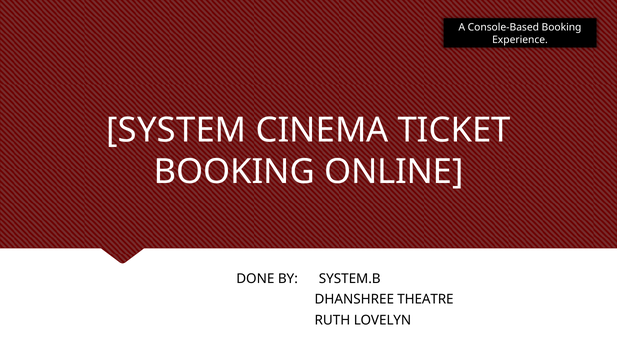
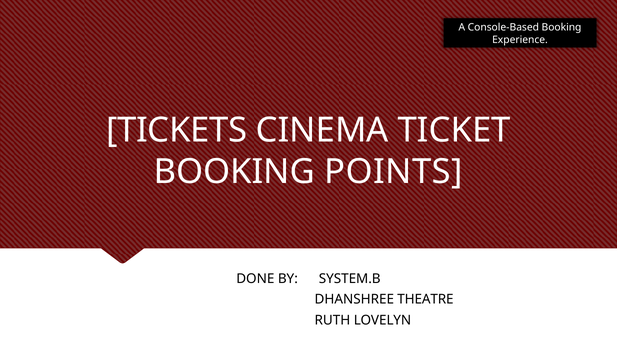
SYSTEM: SYSTEM -> TICKETS
ONLINE: ONLINE -> POINTS
